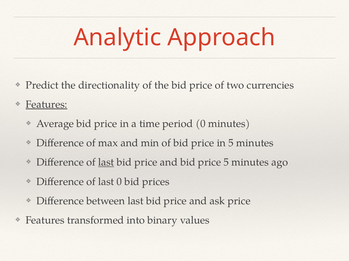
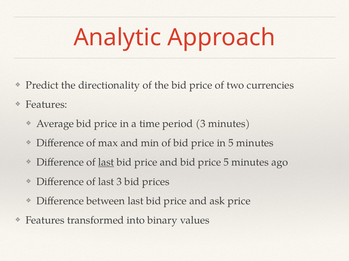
Features at (46, 105) underline: present -> none
period 0: 0 -> 3
last 0: 0 -> 3
